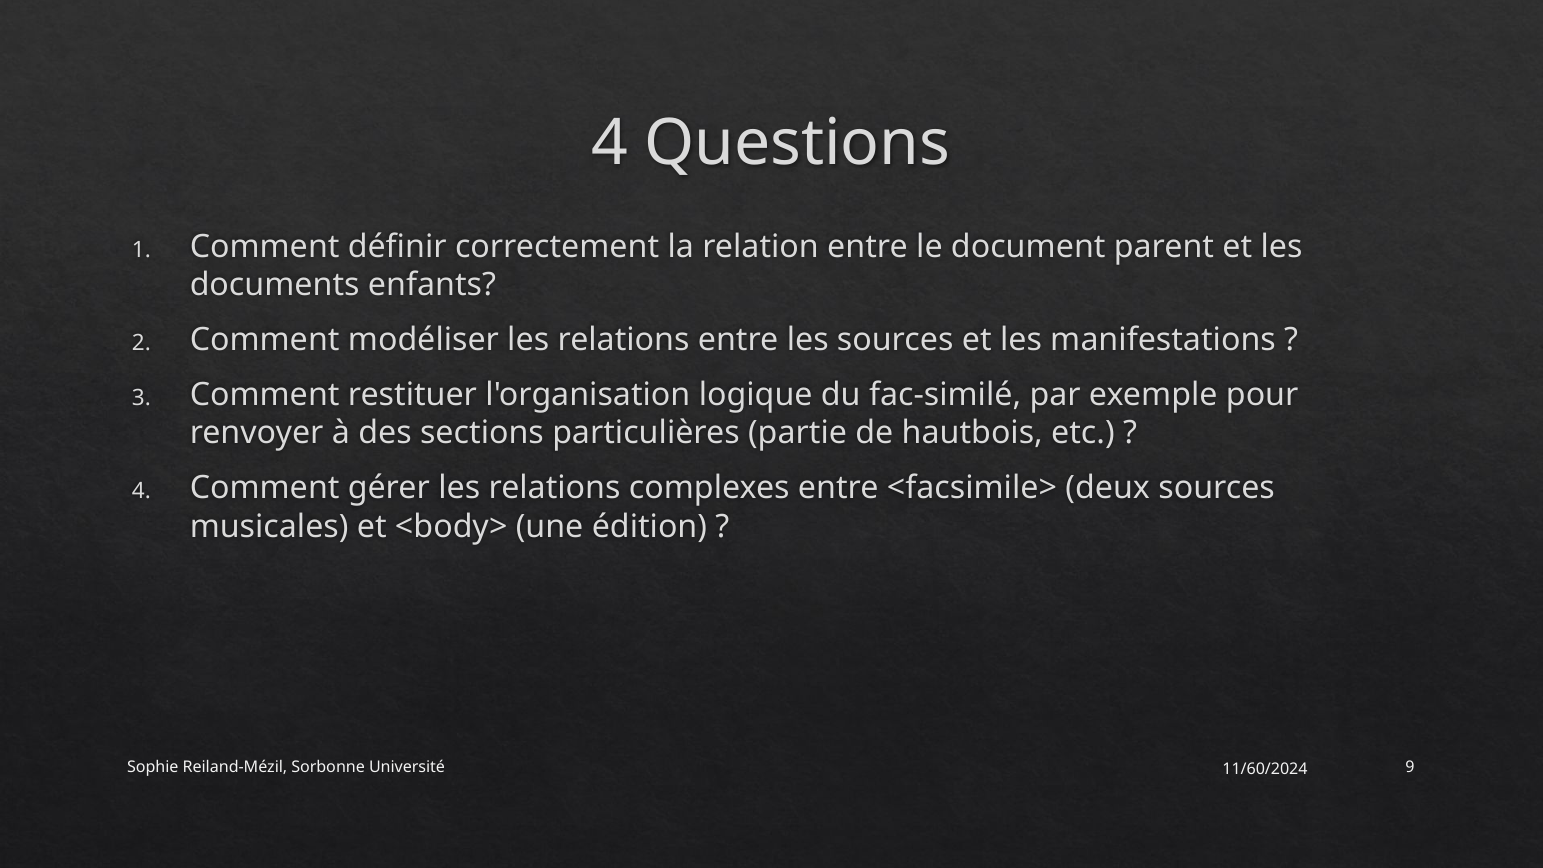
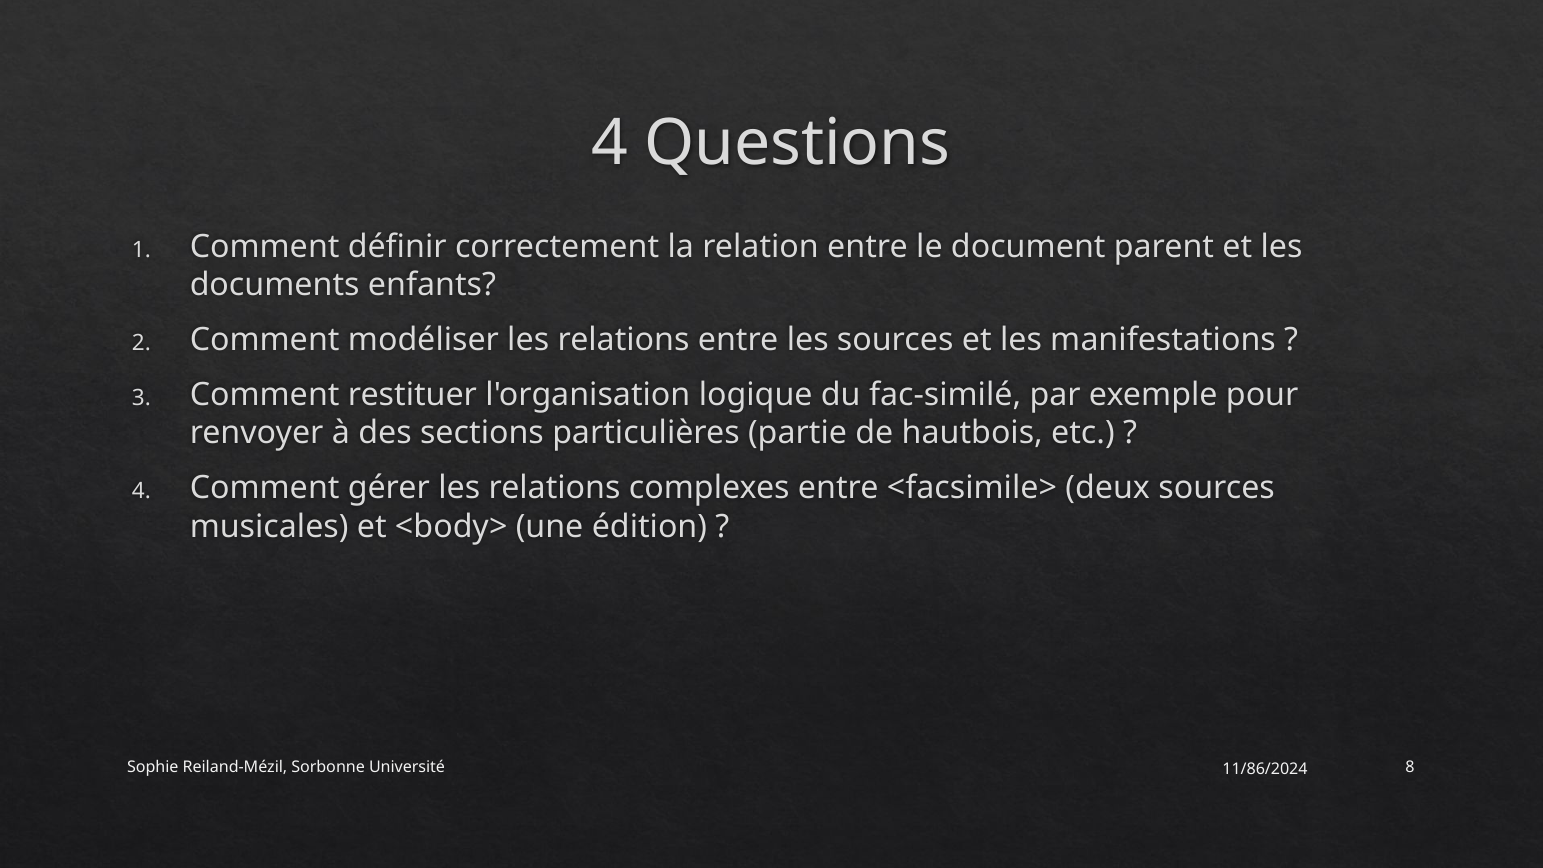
9: 9 -> 8
11/60/2024: 11/60/2024 -> 11/86/2024
